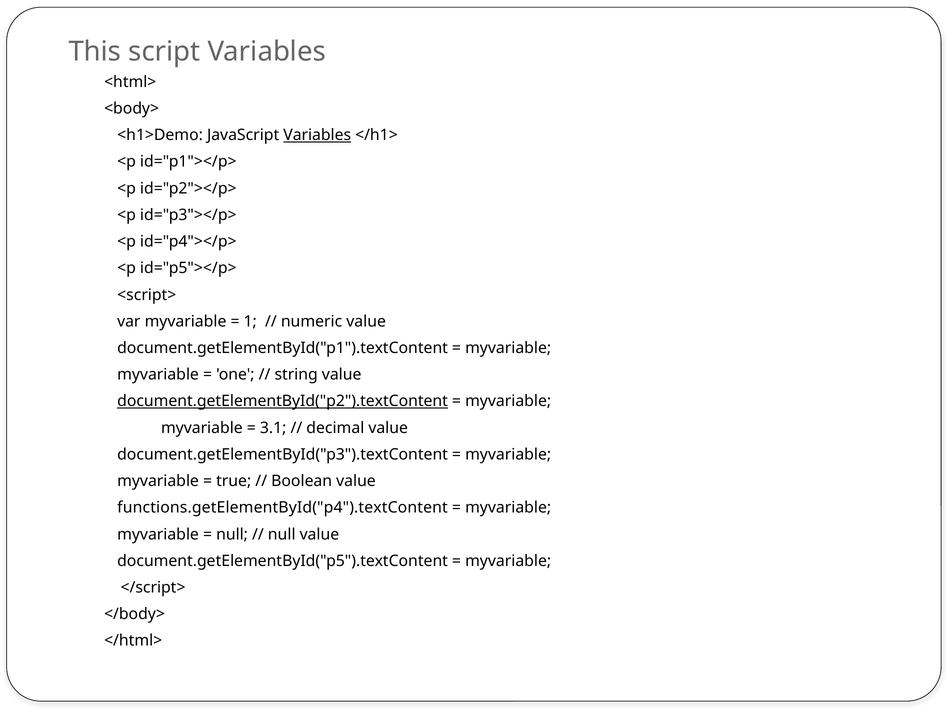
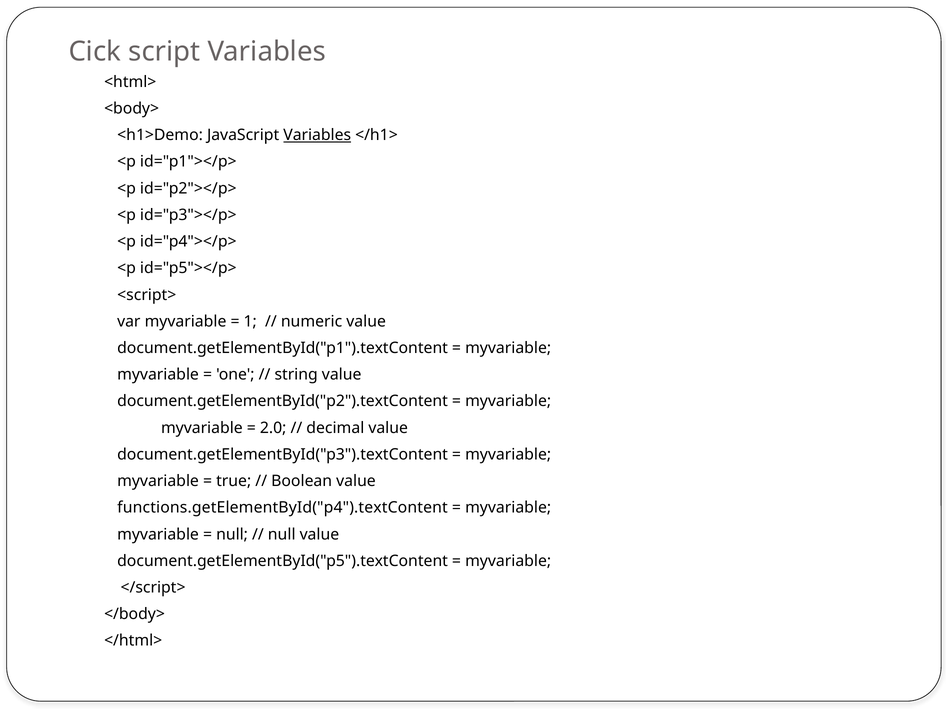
This: This -> Cick
document.getElementById("p2").textContent underline: present -> none
3.1: 3.1 -> 2.0
